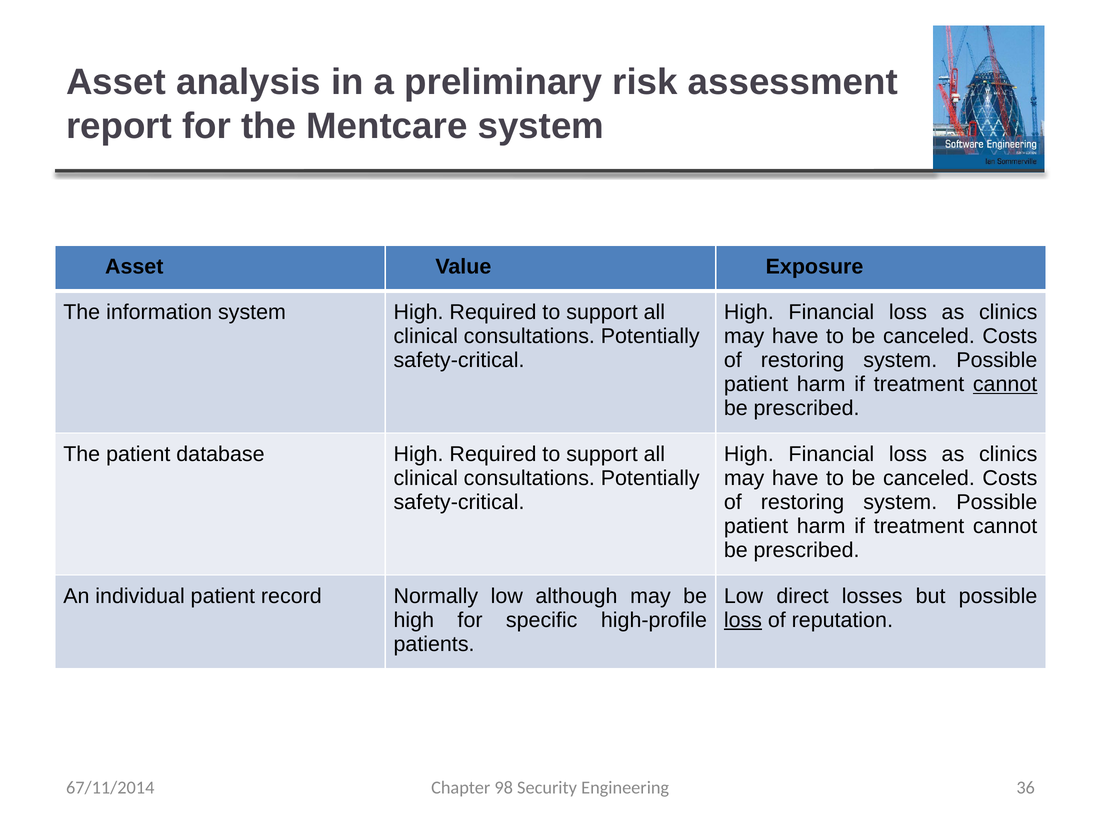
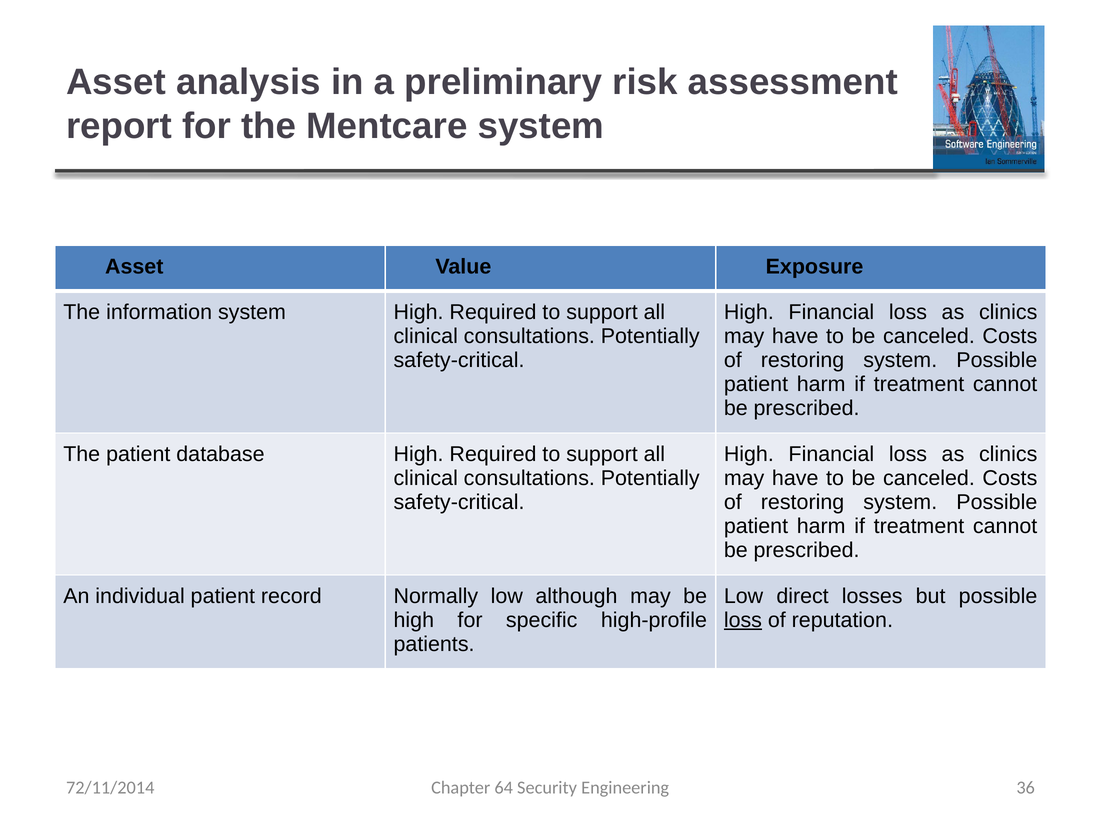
cannot at (1005, 385) underline: present -> none
98: 98 -> 64
67/11/2014: 67/11/2014 -> 72/11/2014
